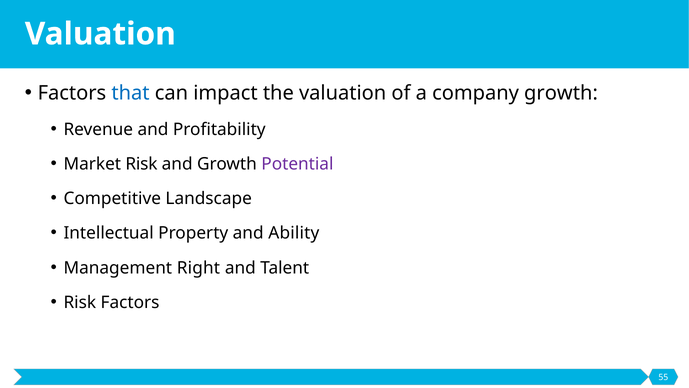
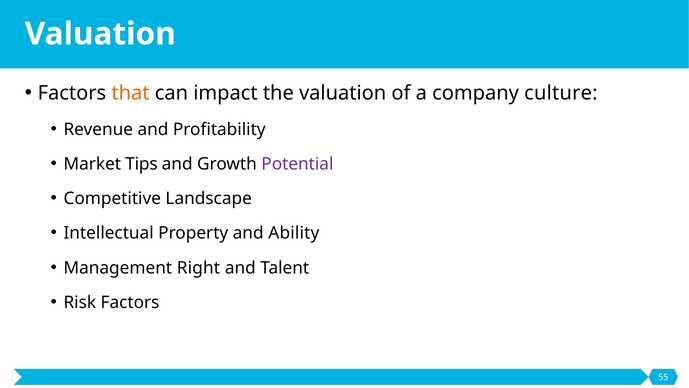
that colour: blue -> orange
company growth: growth -> culture
Market Risk: Risk -> Tips
